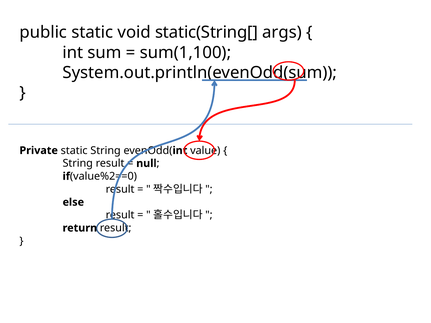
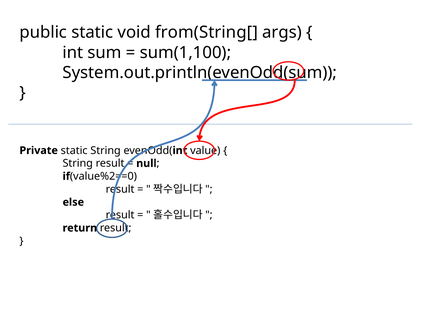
static(String[: static(String[ -> from(String[
